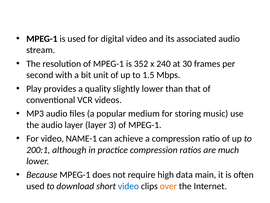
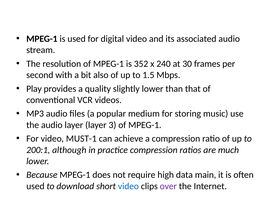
unit: unit -> also
NAME-1: NAME-1 -> MUST-1
over colour: orange -> purple
